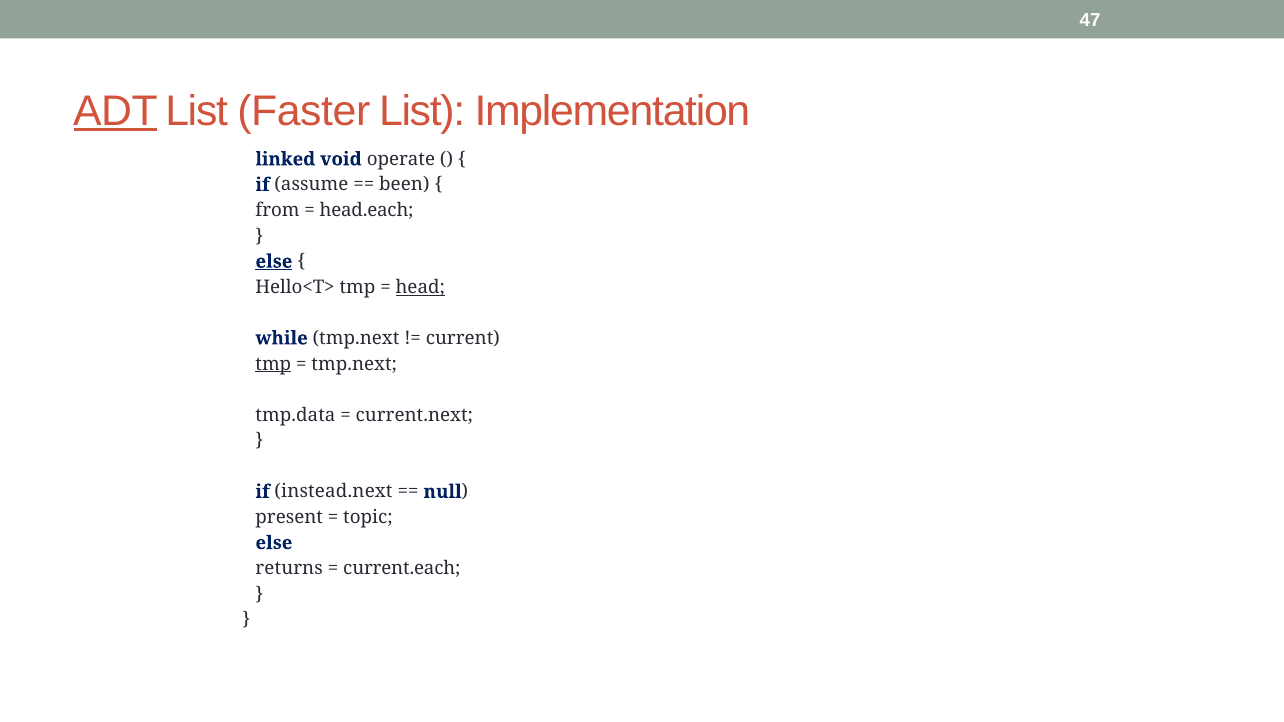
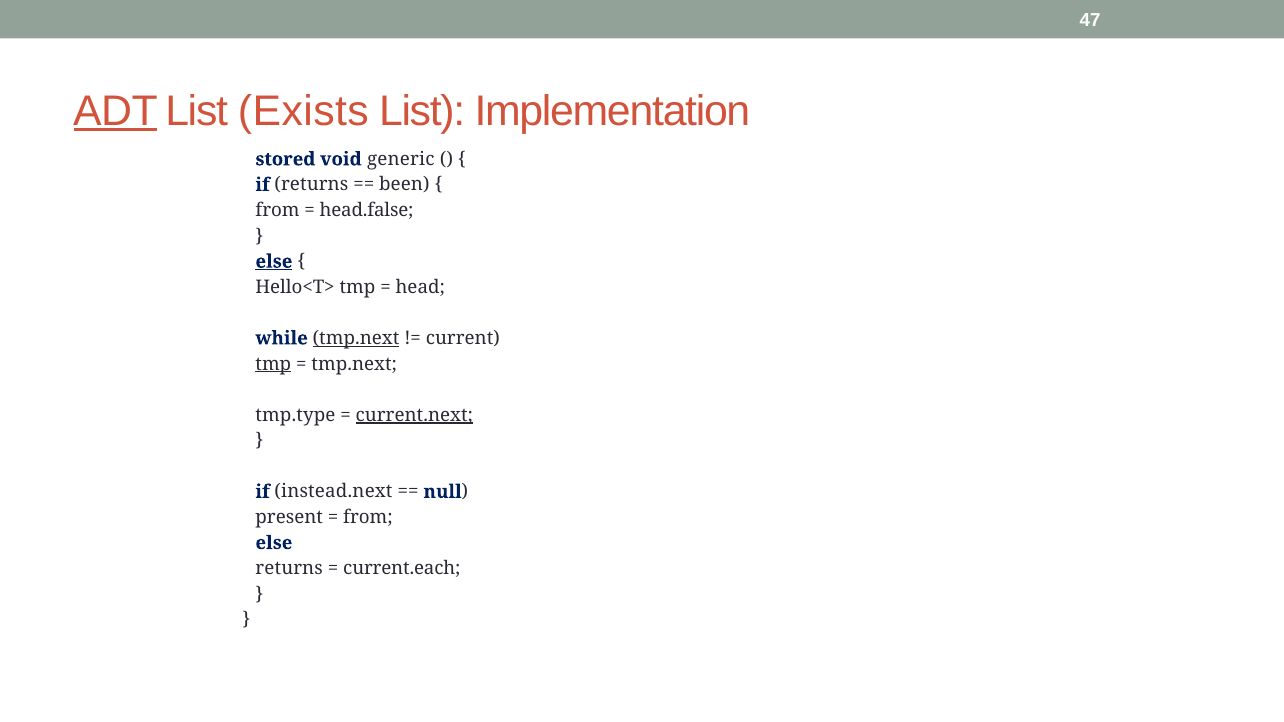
Faster: Faster -> Exists
linked: linked -> stored
operate: operate -> generic
if assume: assume -> returns
head.each: head.each -> head.false
head underline: present -> none
tmp.next at (356, 338) underline: none -> present
tmp.data: tmp.data -> tmp.type
current.next underline: none -> present
topic at (368, 517): topic -> from
